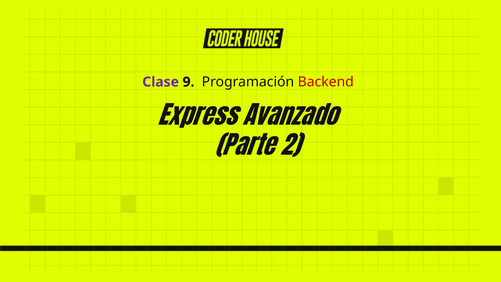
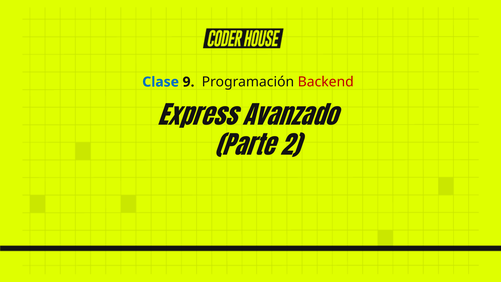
Clase colour: purple -> blue
